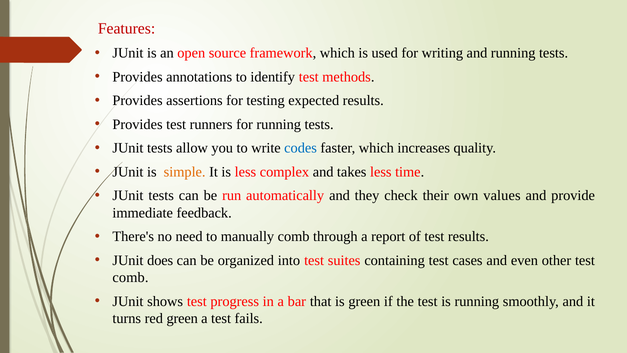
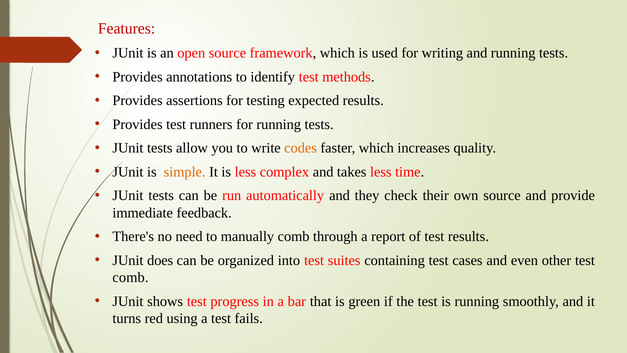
codes colour: blue -> orange
own values: values -> source
red green: green -> using
